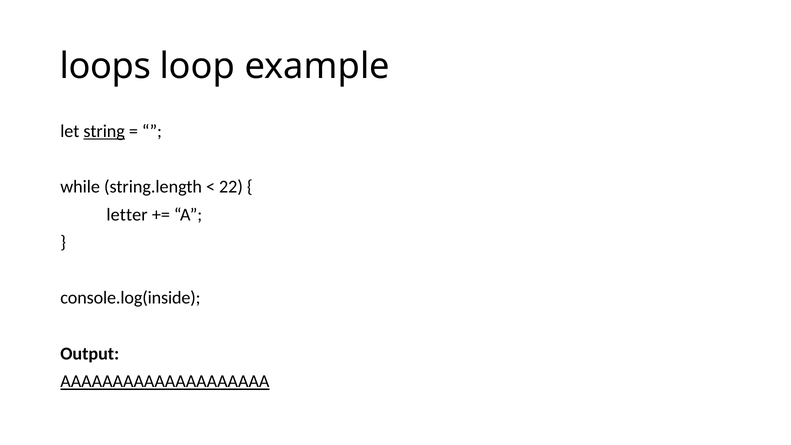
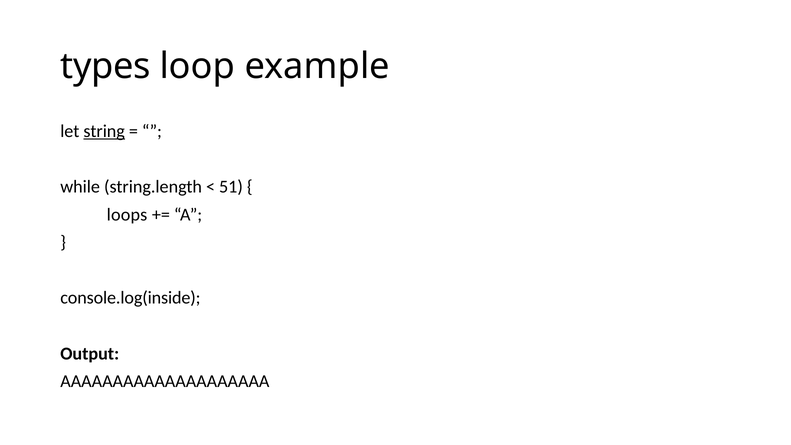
loops: loops -> types
22: 22 -> 51
letter: letter -> loops
AAAAAAAAAAAAAAAAAAAA underline: present -> none
